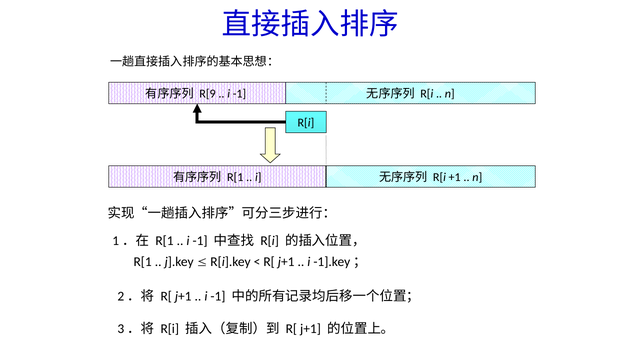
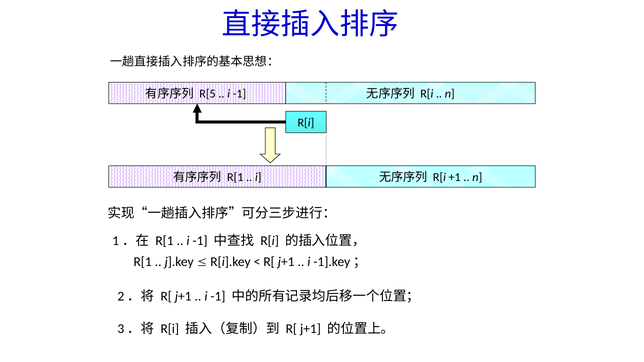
R[9: R[9 -> R[5
